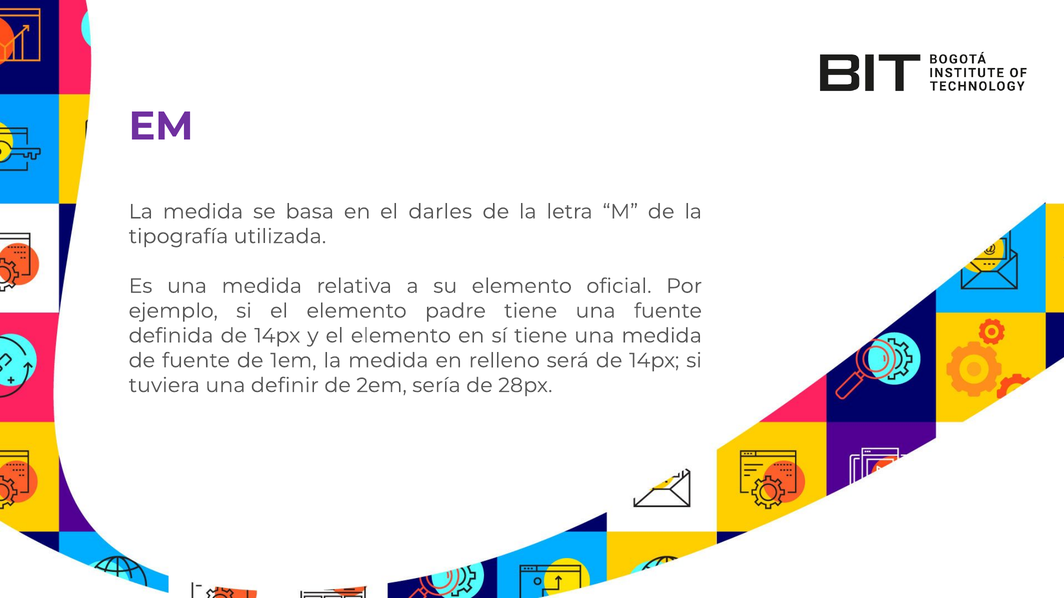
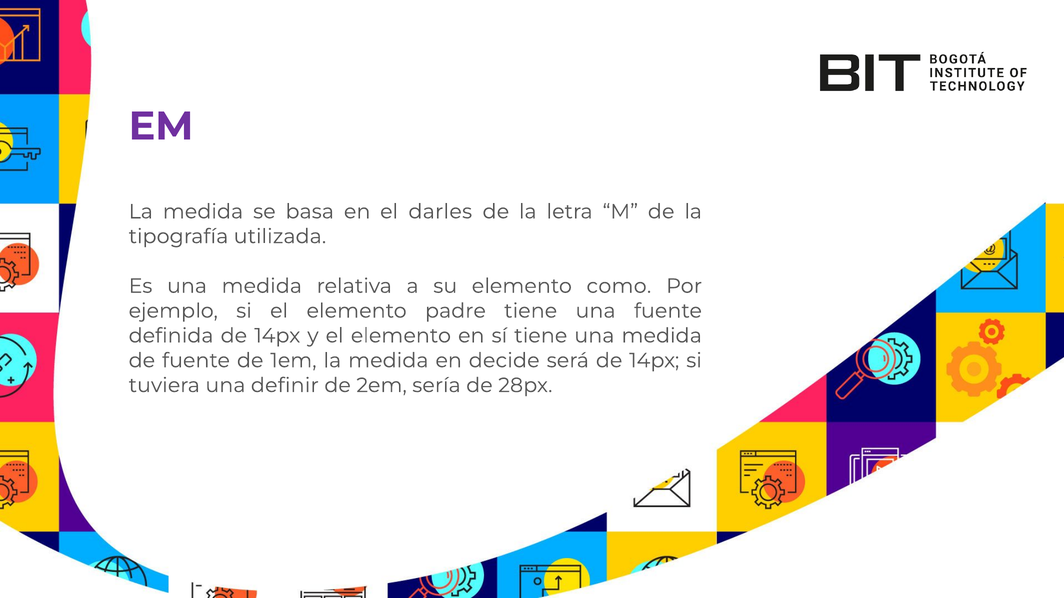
oficial: oficial -> como
relleno: relleno -> decide
